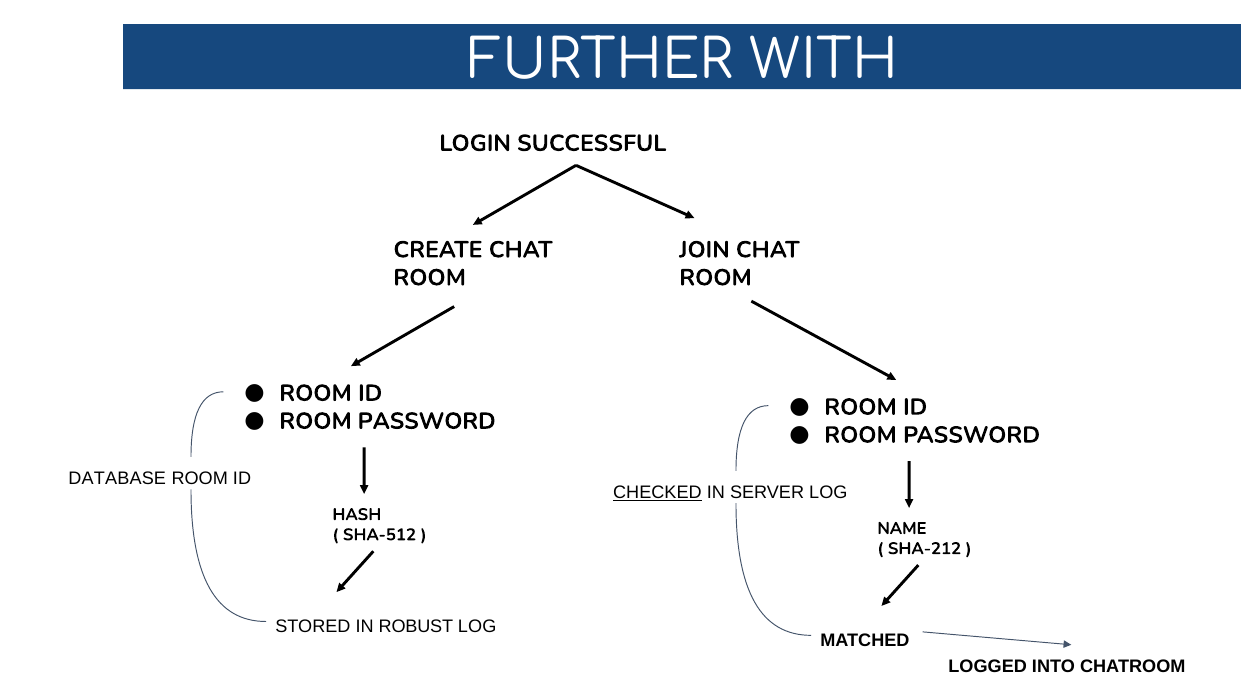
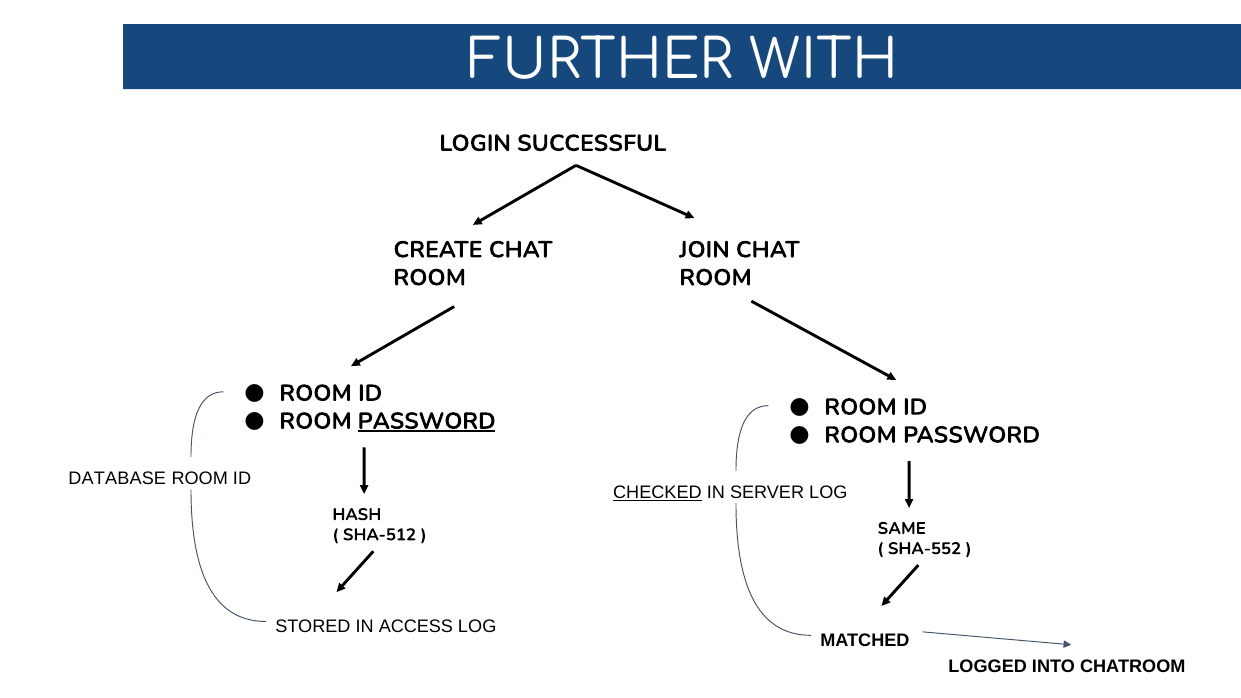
PASSWORD at (427, 421) underline: none -> present
NAME: NAME -> SAME
SHA-212: SHA-212 -> SHA-552
ROBUST: ROBUST -> ACCESS
